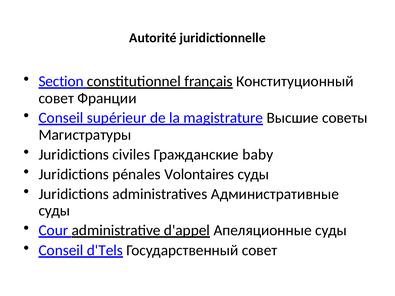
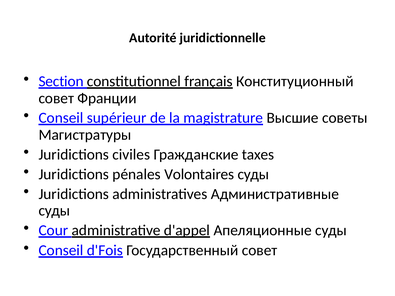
baby: baby -> taxes
d'Tels: d'Tels -> d'Fois
